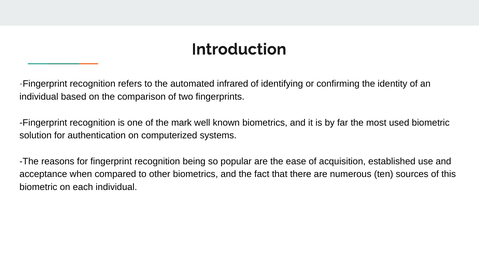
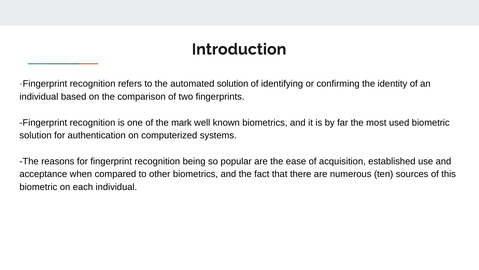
automated infrared: infrared -> solution
